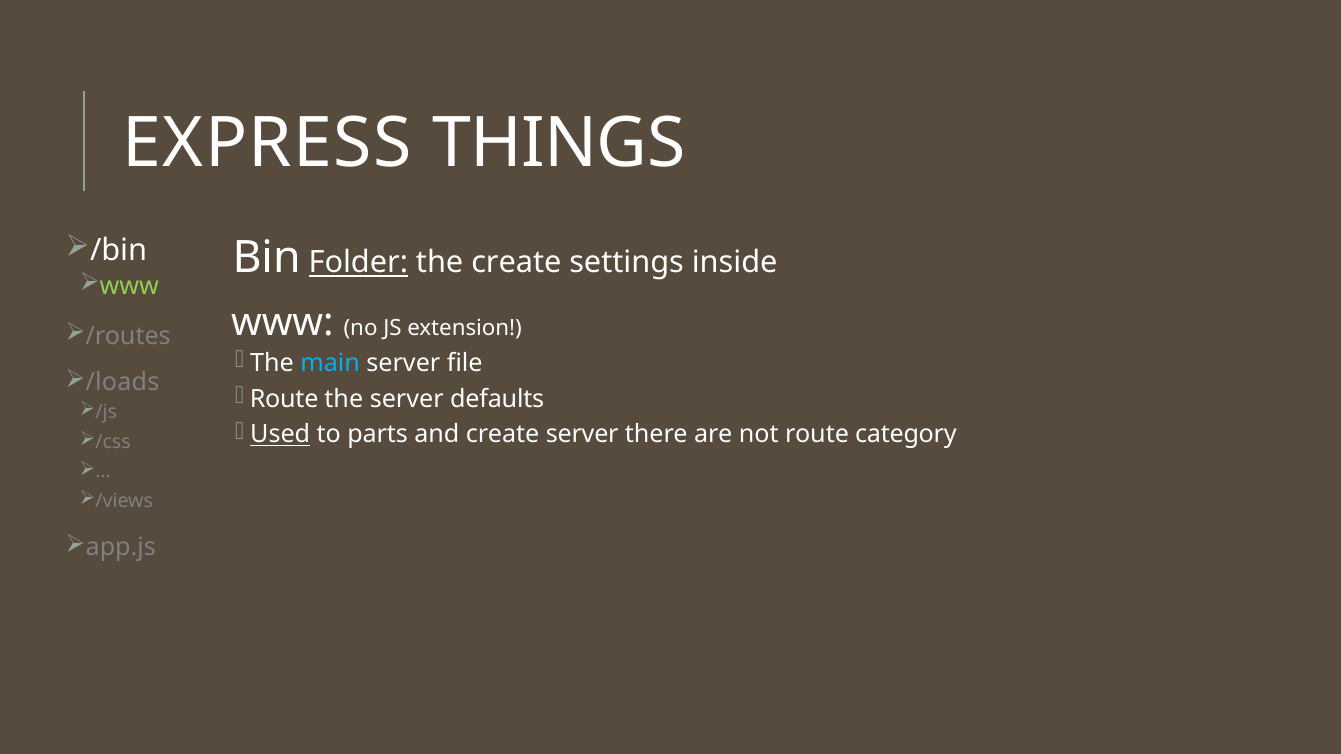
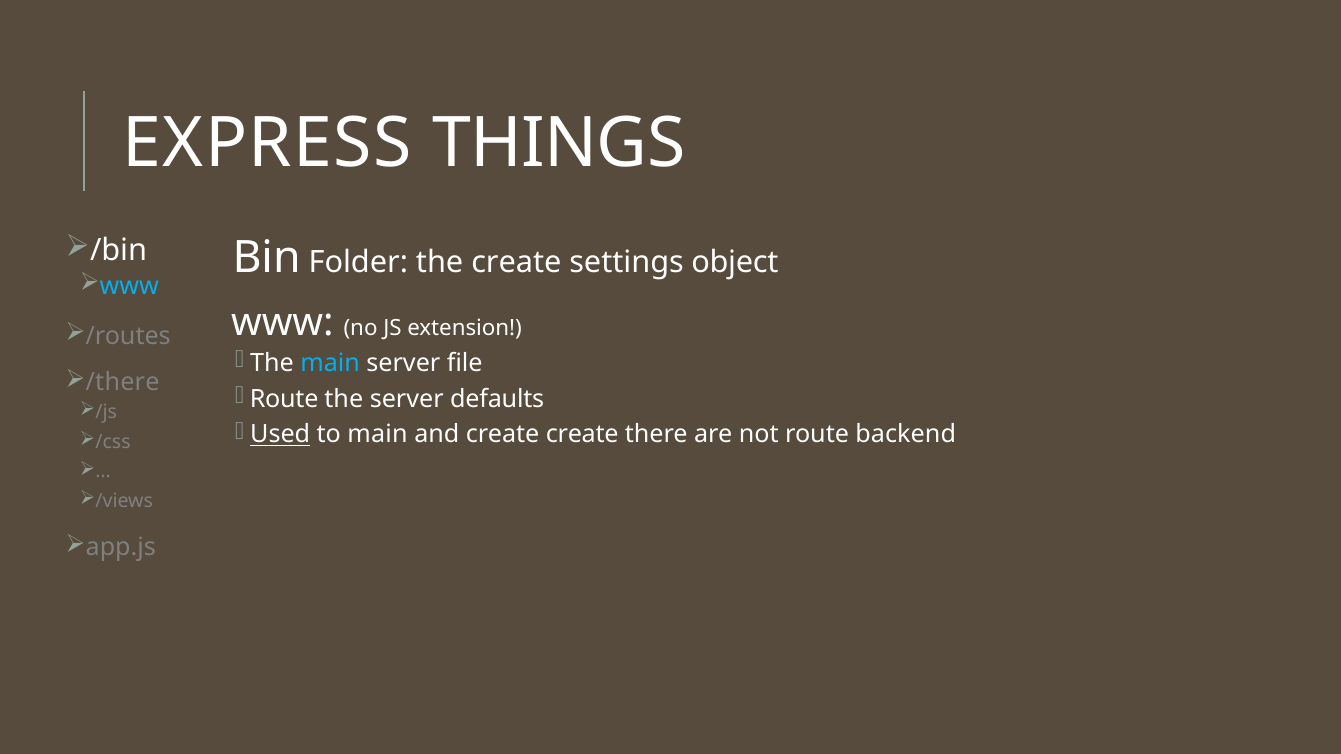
Folder underline: present -> none
inside: inside -> object
www at (129, 286) colour: light green -> light blue
/loads: /loads -> /there
to parts: parts -> main
create server: server -> create
category: category -> backend
